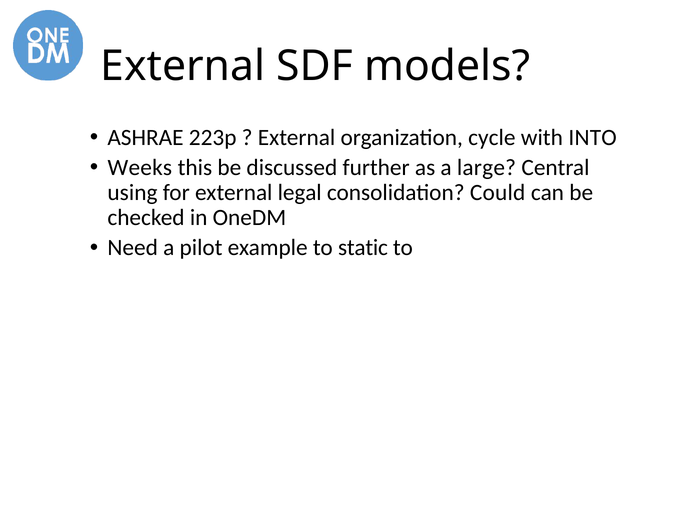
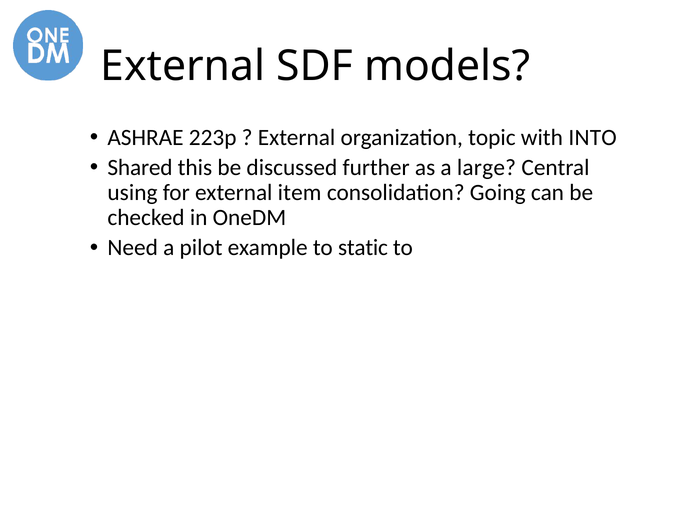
cycle: cycle -> topic
Weeks: Weeks -> Shared
legal: legal -> item
Could: Could -> Going
